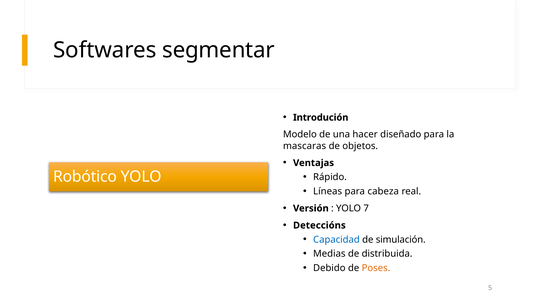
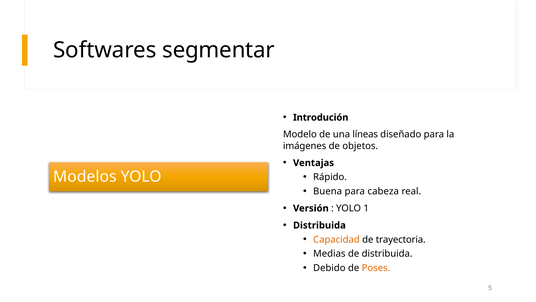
hacer: hacer -> líneas
mascaras: mascaras -> imágenes
Robótico: Robótico -> Modelos
Líneas: Líneas -> Buena
7: 7 -> 1
Deteccións at (319, 225): Deteccións -> Distribuida
Capacidad colour: blue -> orange
simulación: simulación -> trayectoria
